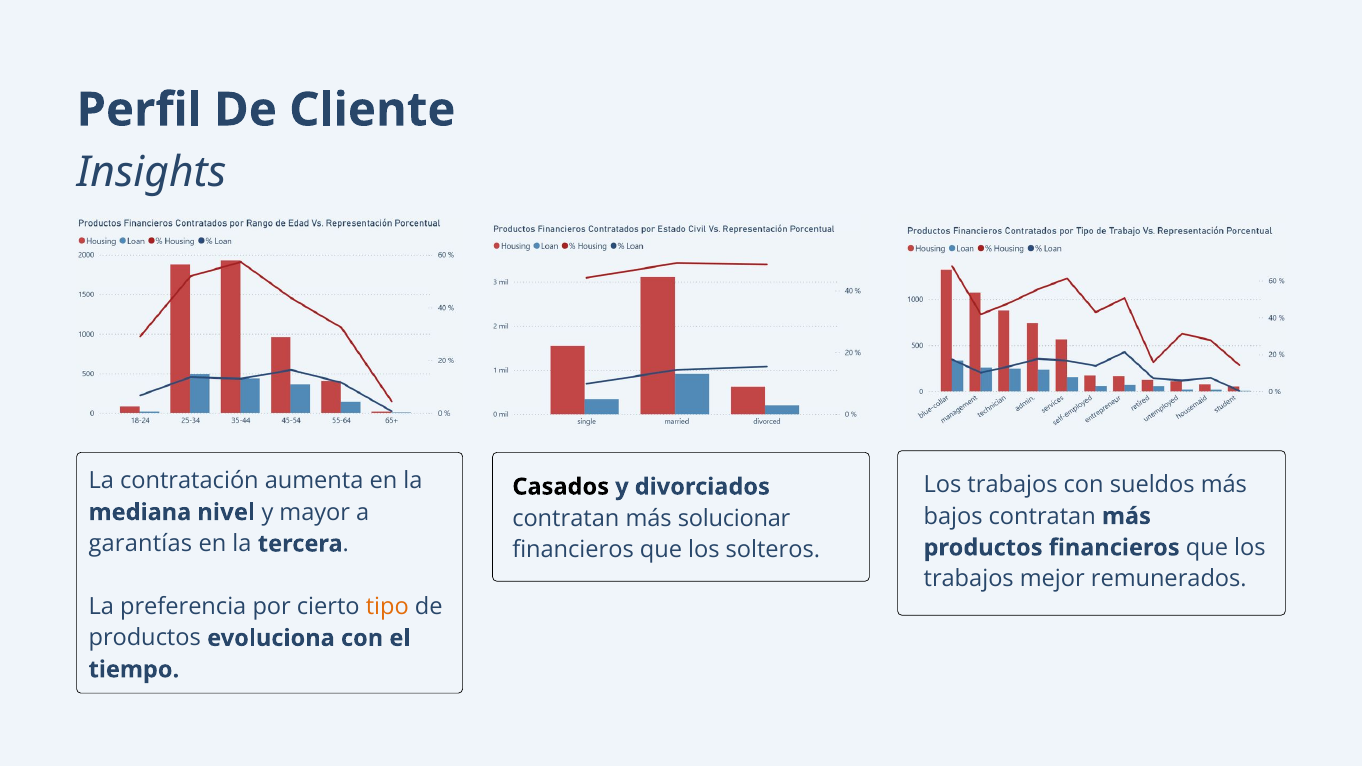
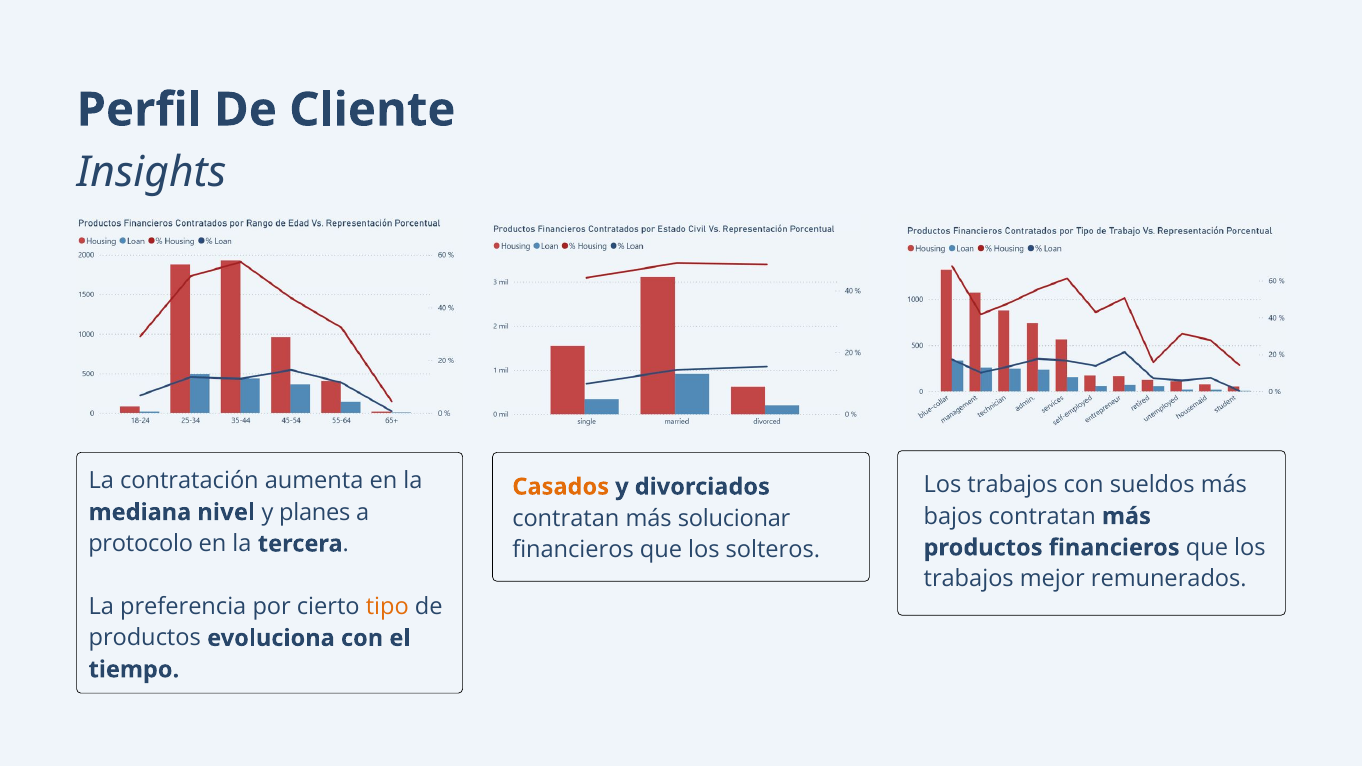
Casados colour: black -> orange
mayor: mayor -> planes
garantías: garantías -> protocolo
